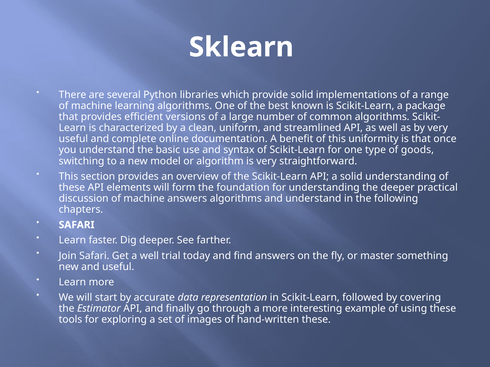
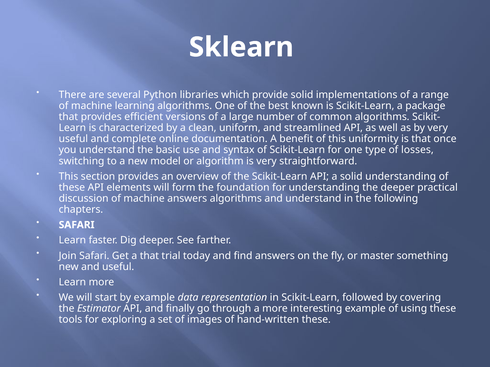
goods: goods -> losses
a well: well -> that
by accurate: accurate -> example
